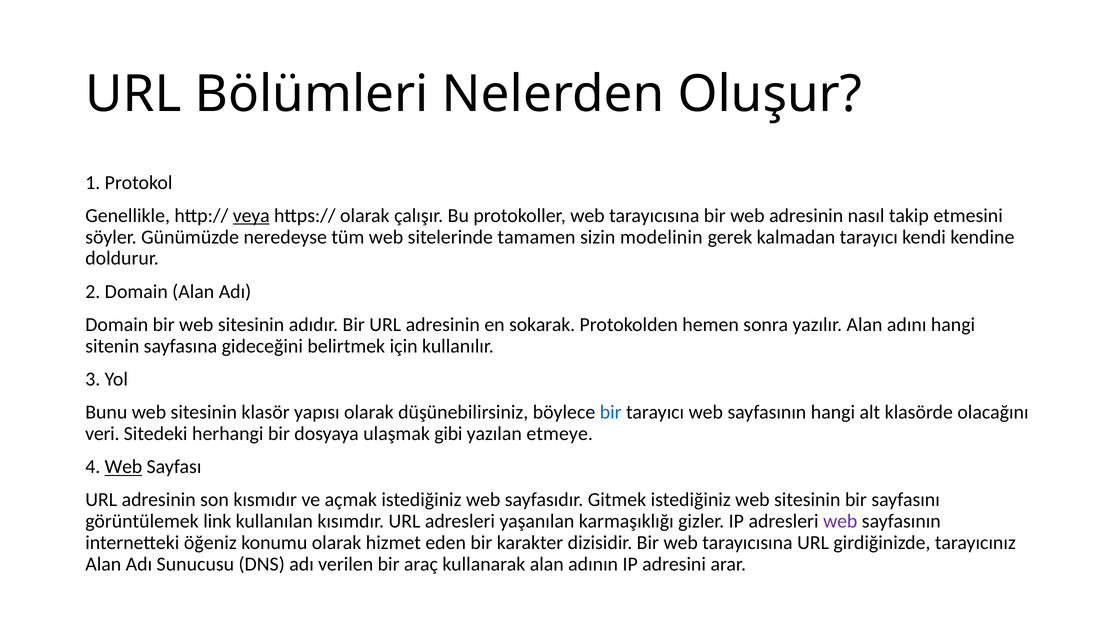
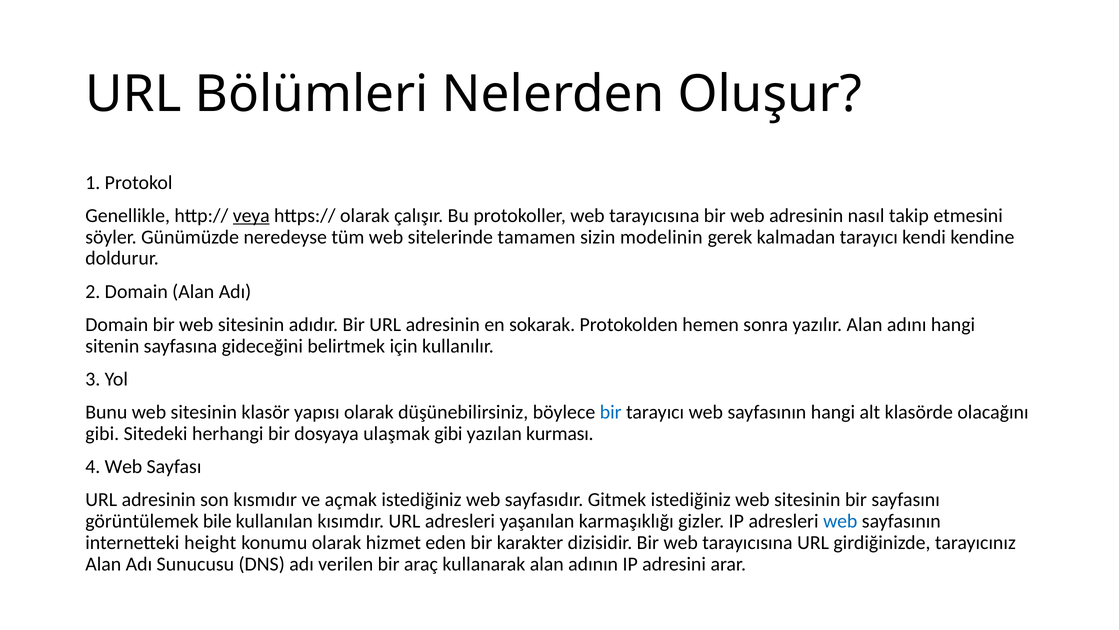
veri at (102, 433): veri -> gibi
etmeye: etmeye -> kurması
Web at (123, 466) underline: present -> none
link: link -> bile
web at (840, 521) colour: purple -> blue
öğeniz: öğeniz -> height
